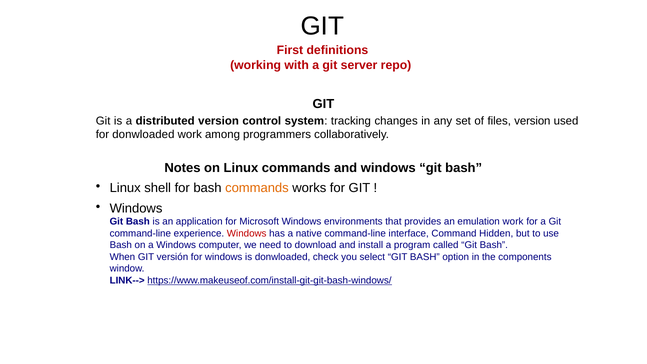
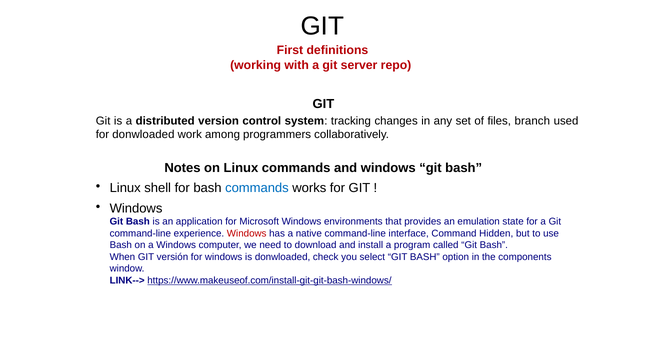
files version: version -> branch
commands at (257, 188) colour: orange -> blue
emulation work: work -> state
